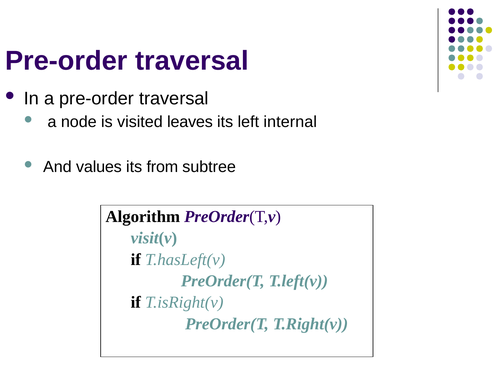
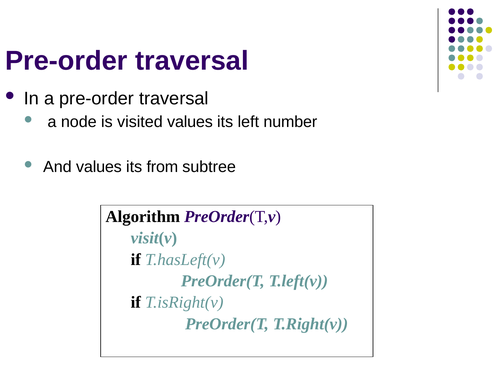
visited leaves: leaves -> values
internal: internal -> number
